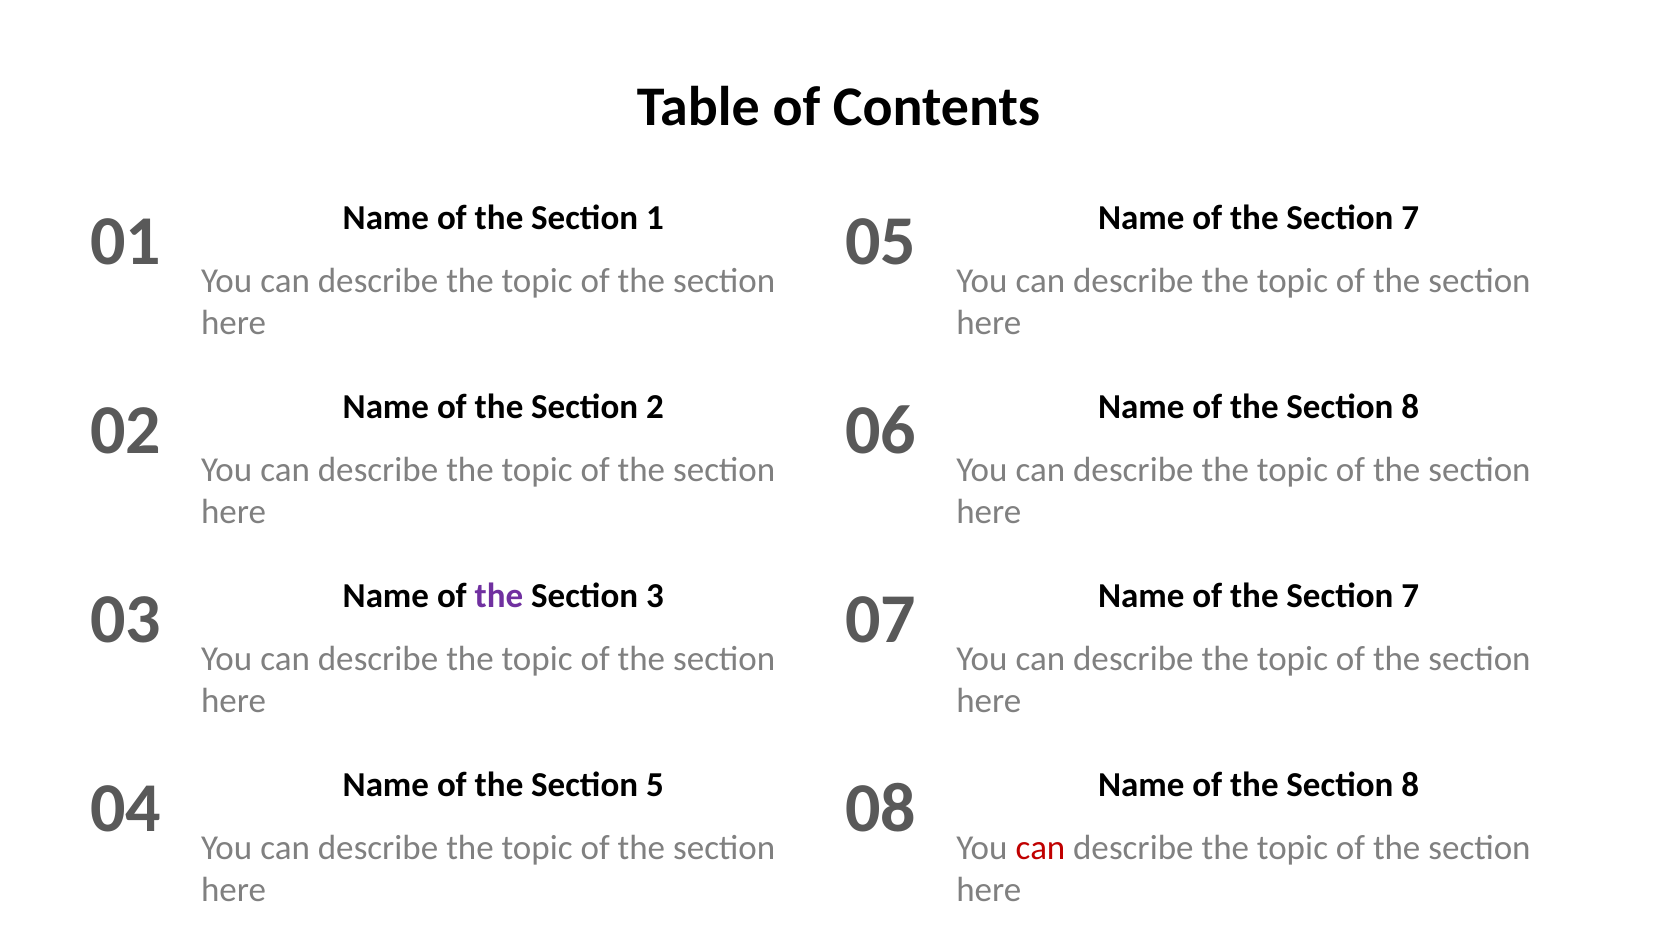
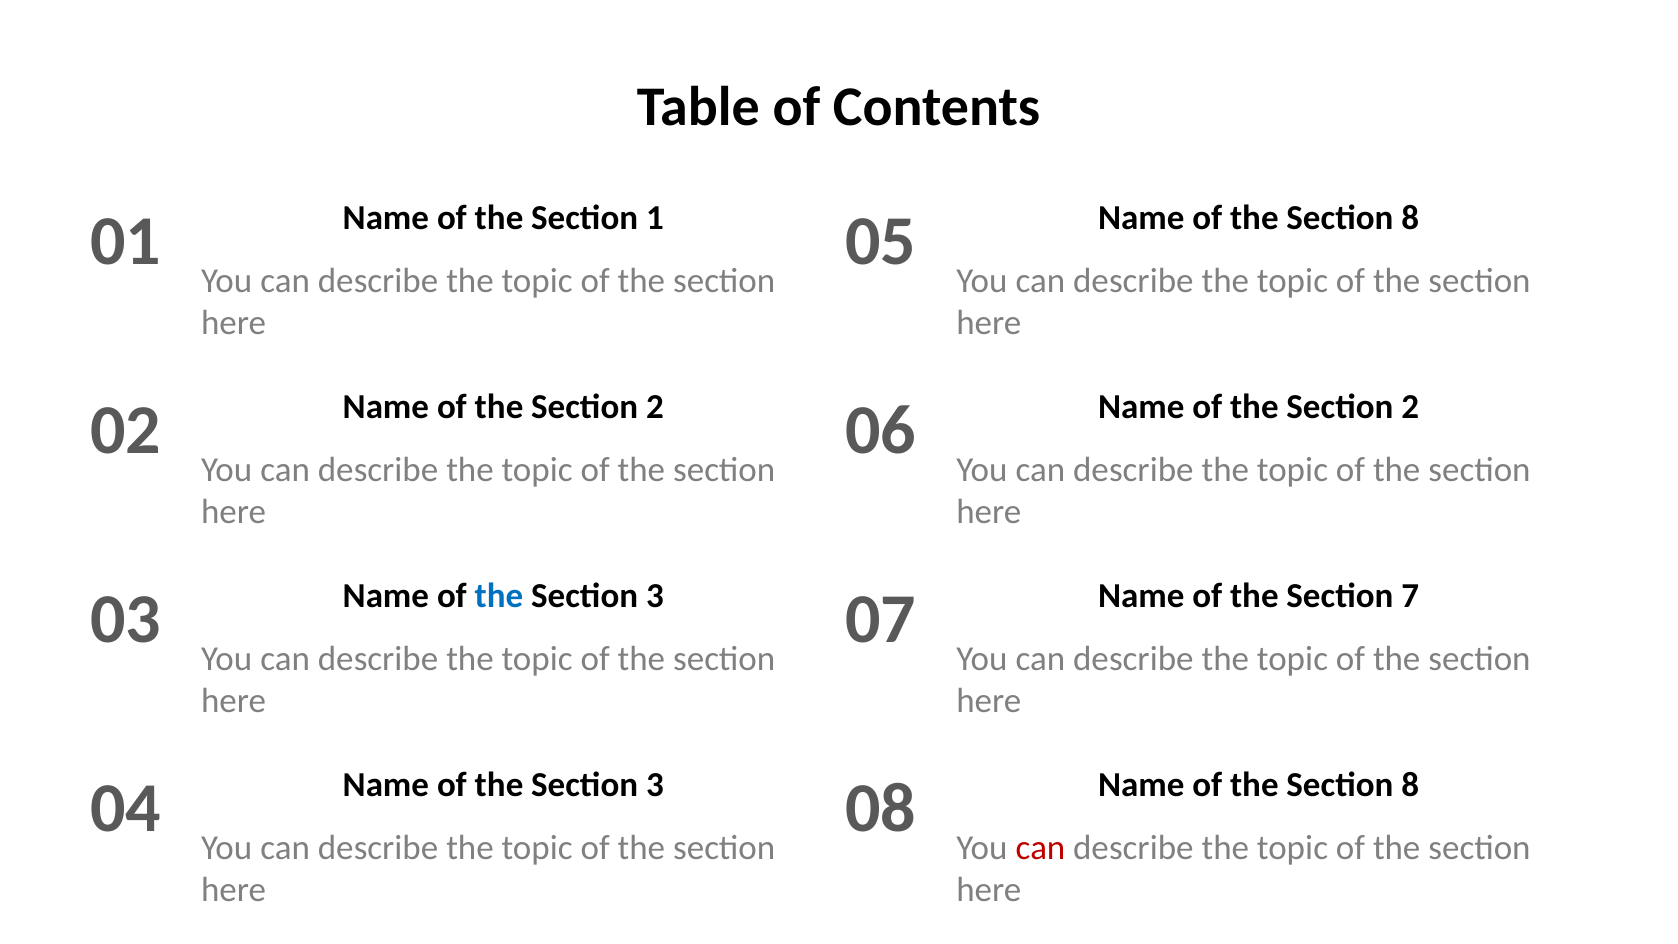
7 at (1410, 218): 7 -> 8
8 at (1410, 407): 8 -> 2
the at (499, 596) colour: purple -> blue
5 at (655, 785): 5 -> 3
